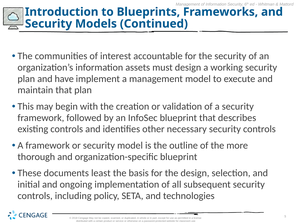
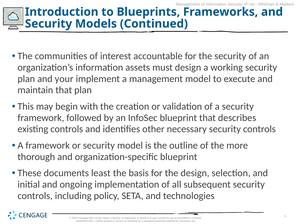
have: have -> your
